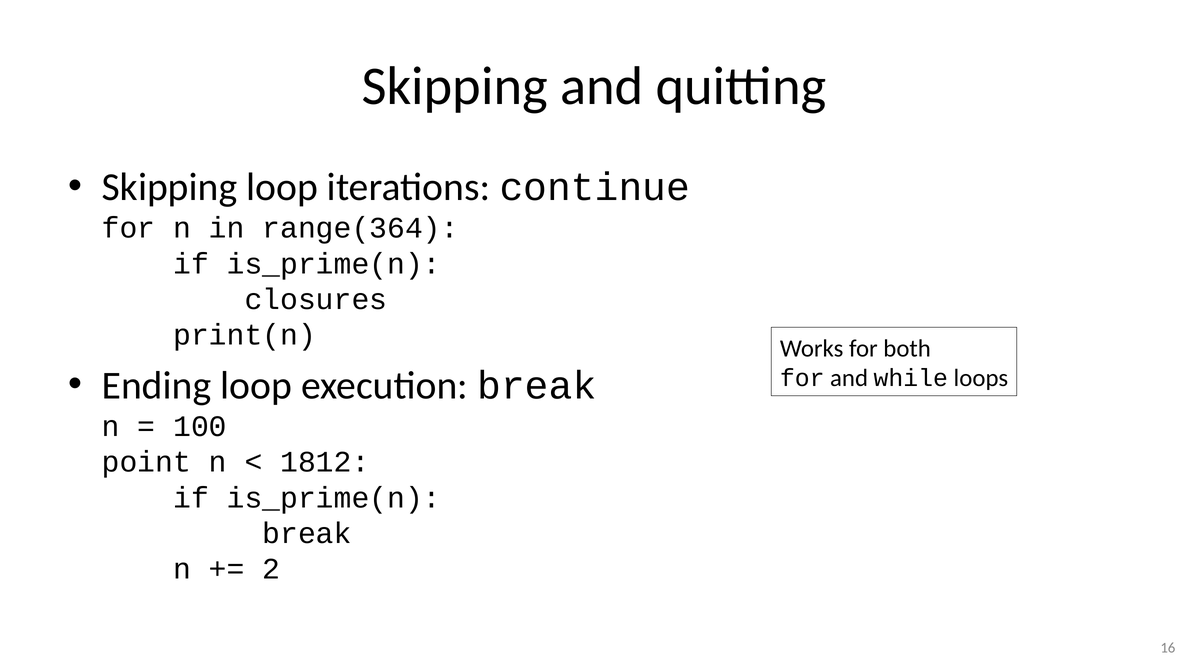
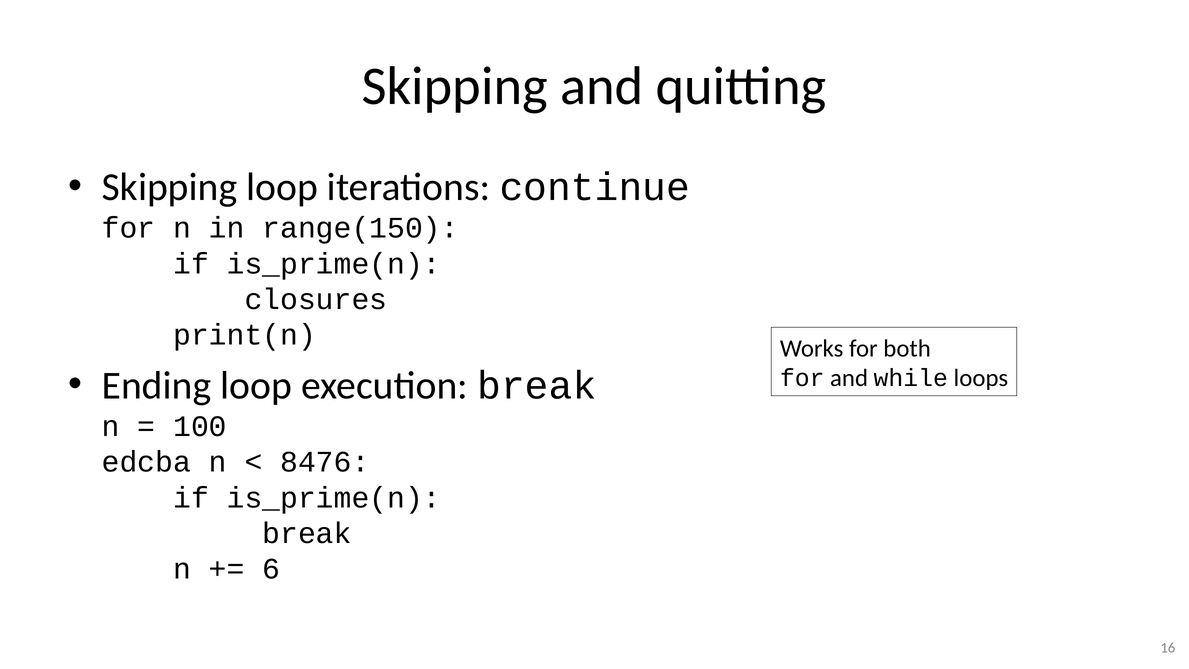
range(364: range(364 -> range(150
point: point -> edcba
1812: 1812 -> 8476
2: 2 -> 6
